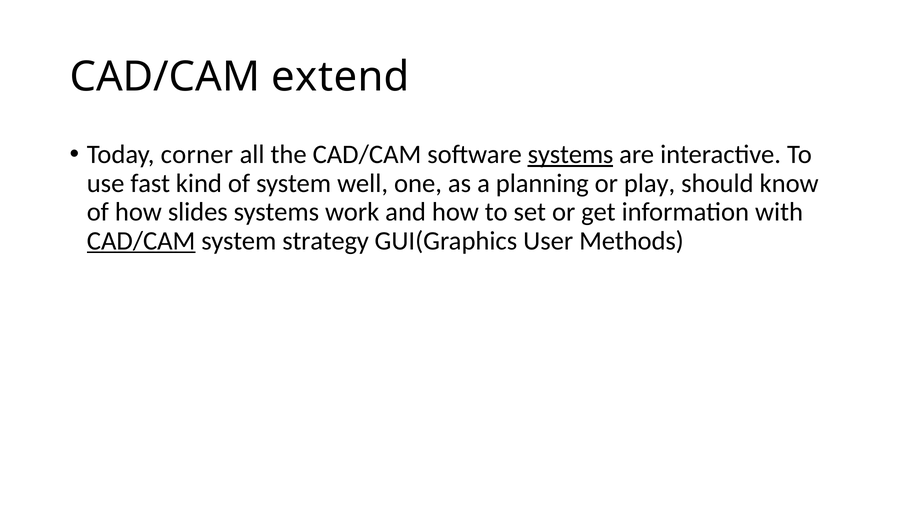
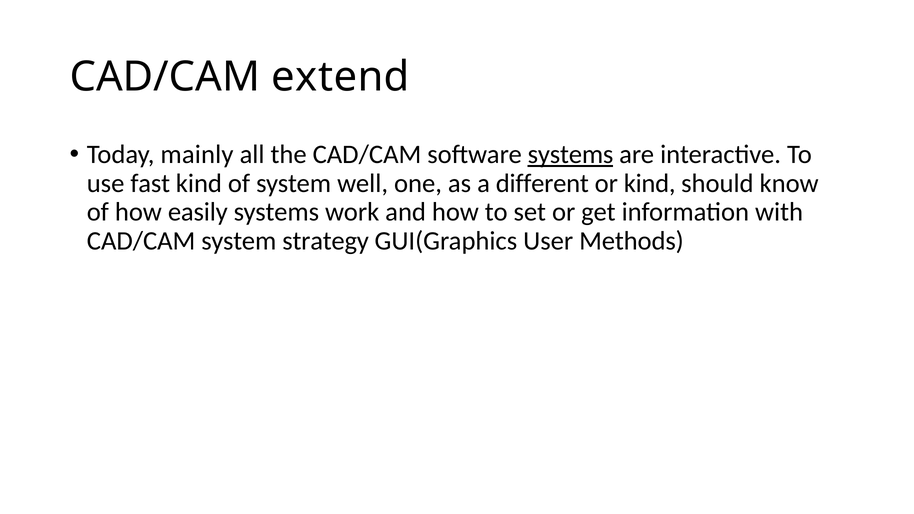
corner: corner -> mainly
planning: planning -> different
or play: play -> kind
slides: slides -> easily
CAD/CAM at (141, 241) underline: present -> none
